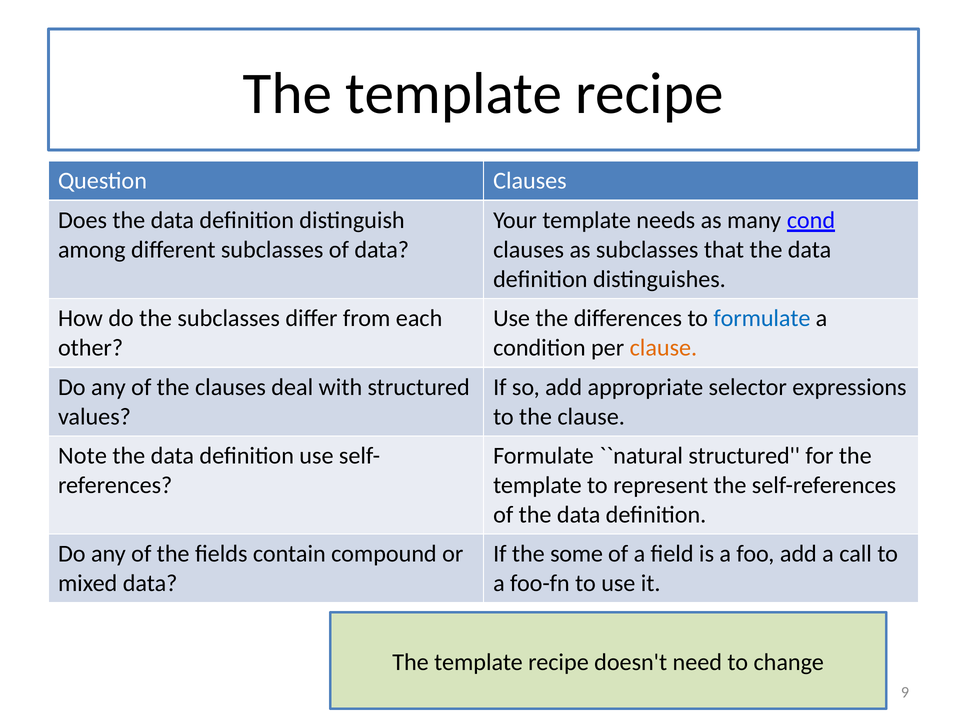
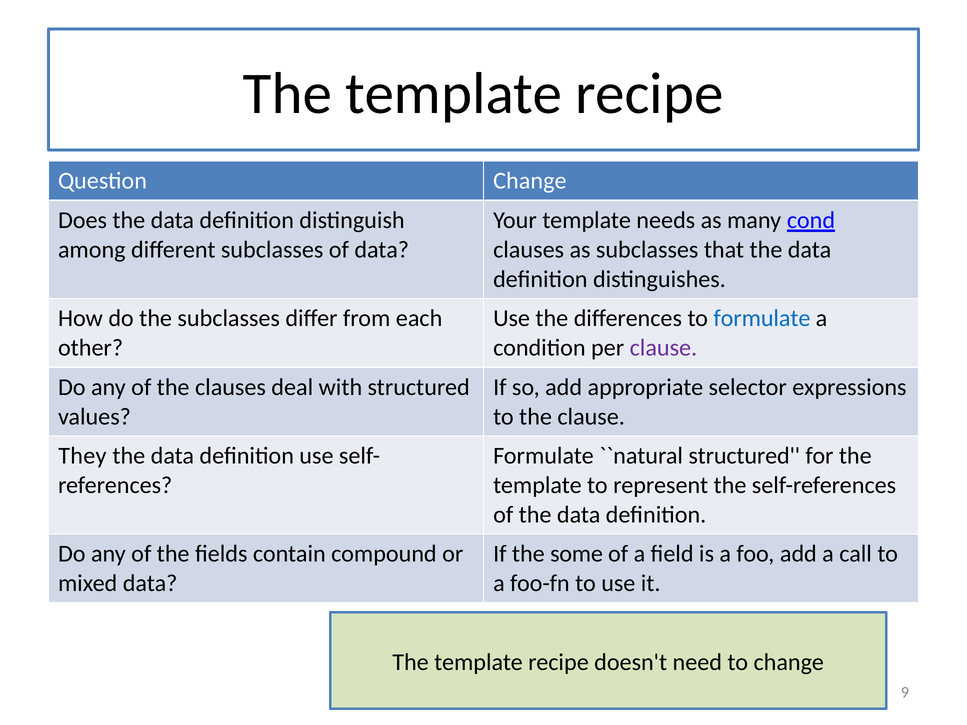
Question Clauses: Clauses -> Change
clause at (663, 348) colour: orange -> purple
Note: Note -> They
